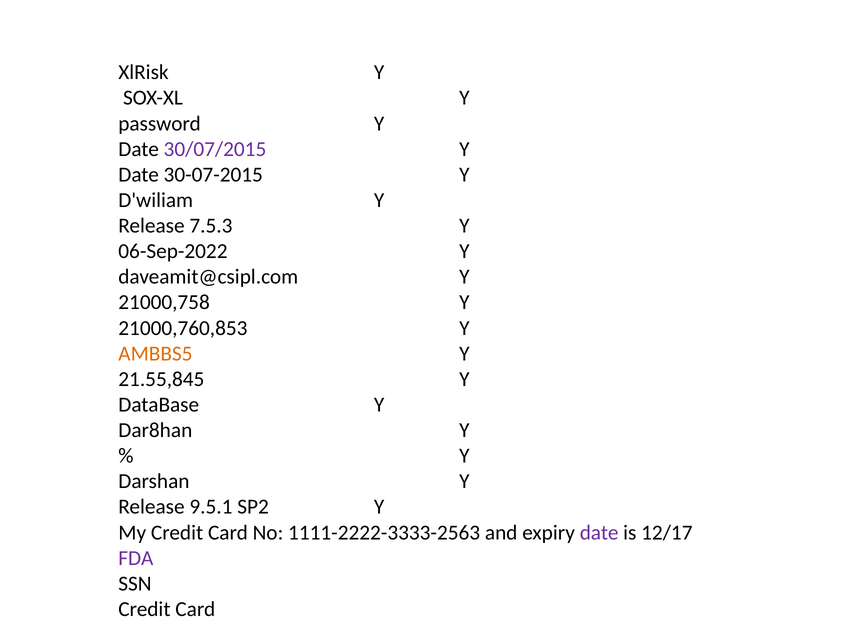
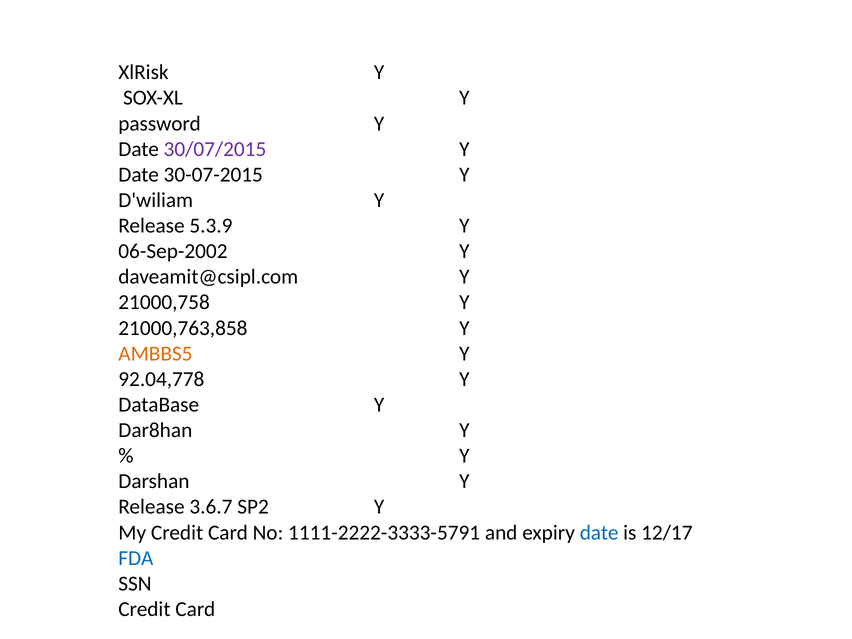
7.5.3: 7.5.3 -> 5.3.9
06-Sep-2022: 06-Sep-2022 -> 06-Sep-2002
21000,760,853: 21000,760,853 -> 21000,763,858
21.55,845: 21.55,845 -> 92.04,778
9.5.1: 9.5.1 -> 3.6.7
1111-2222-3333-2563: 1111-2222-3333-2563 -> 1111-2222-3333-5791
date at (599, 532) colour: purple -> blue
FDA colour: purple -> blue
